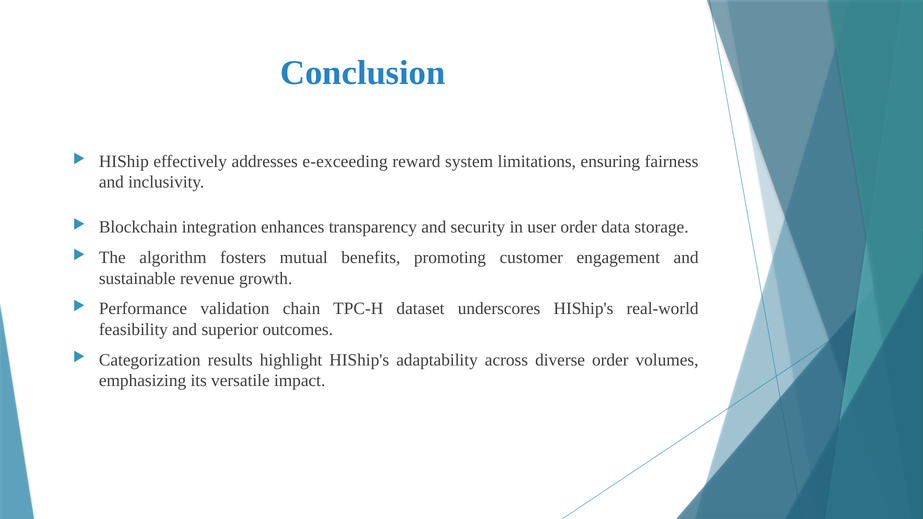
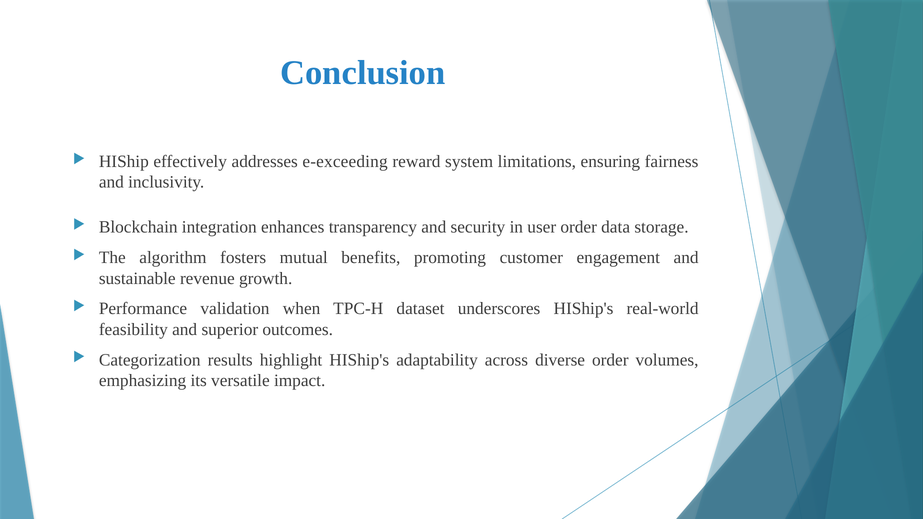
chain: chain -> when
